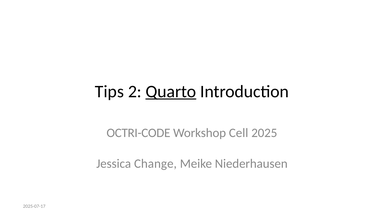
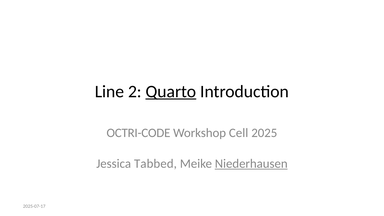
Tips: Tips -> Line
Change: Change -> Tabbed
Niederhausen underline: none -> present
